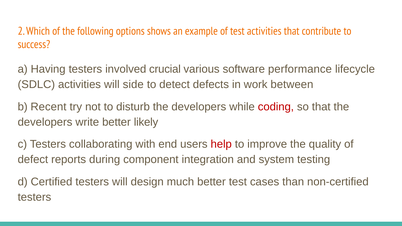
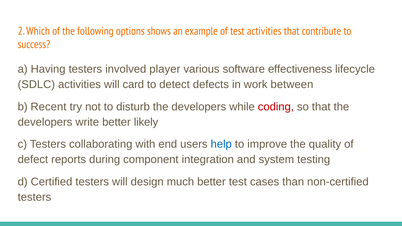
crucial: crucial -> player
performance: performance -> effectiveness
side: side -> card
help colour: red -> blue
